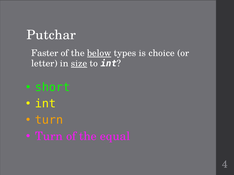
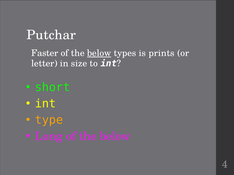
choice: choice -> prints
size underline: present -> none
turn at (49, 120): turn -> type
Turn at (49, 137): Turn -> Long
equal at (115, 137): equal -> below
